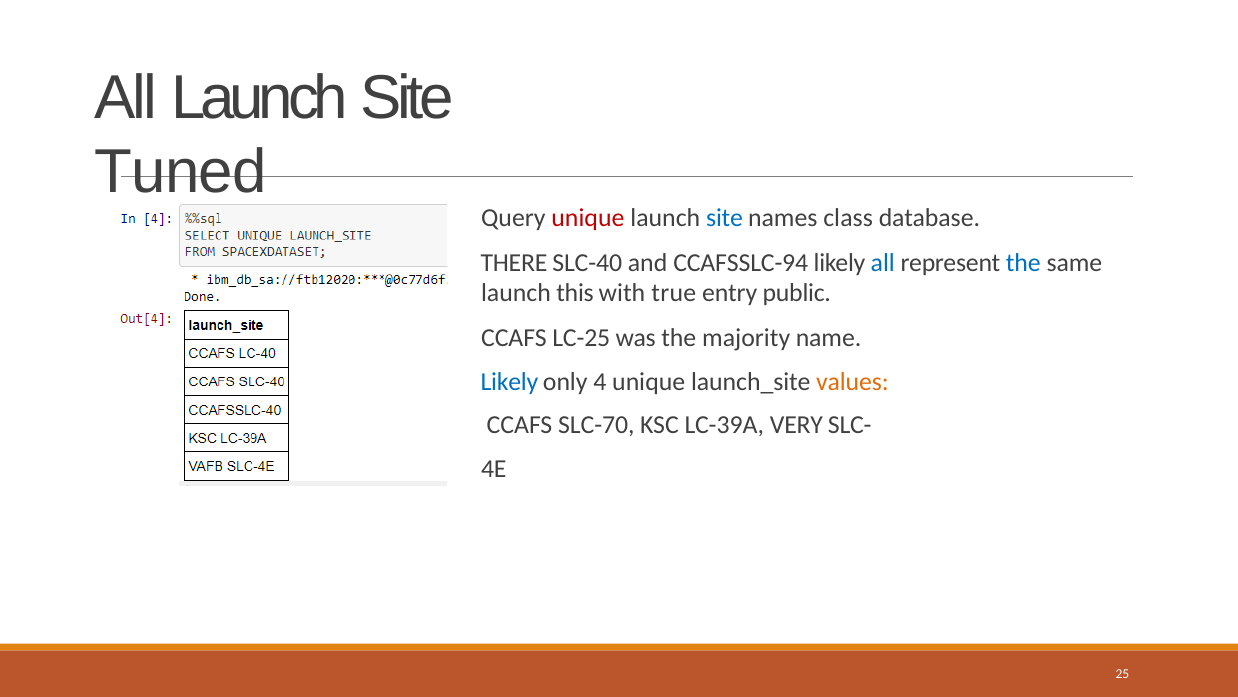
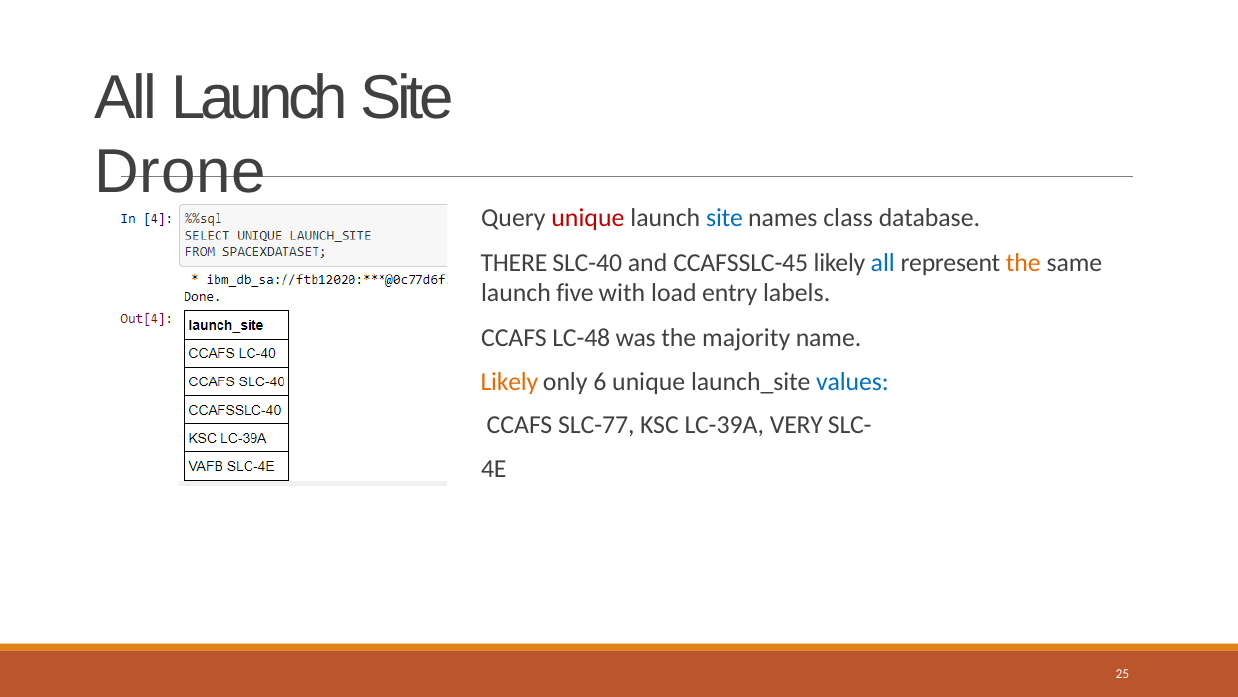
Tuned: Tuned -> Drone
CCAFSSLC-94: CCAFSSLC-94 -> CCAFSSLC-45
the at (1023, 263) colour: blue -> orange
this: this -> five
true: true -> load
public: public -> labels
LC-25: LC-25 -> LC-48
Likely at (509, 381) colour: blue -> orange
4: 4 -> 6
values colour: orange -> blue
SLC-70: SLC-70 -> SLC-77
